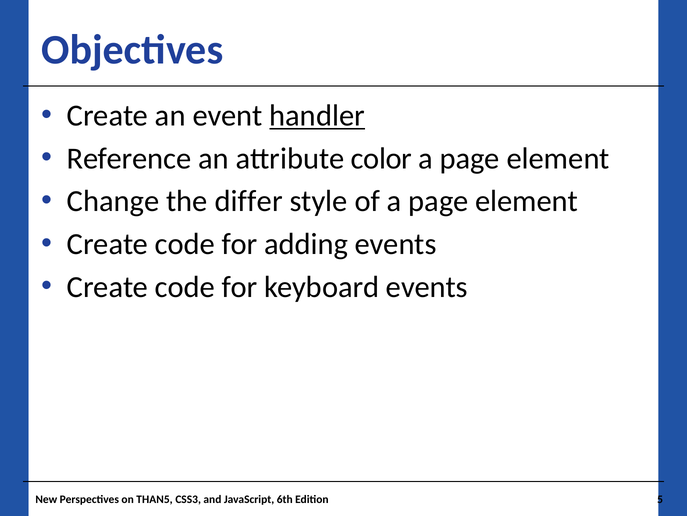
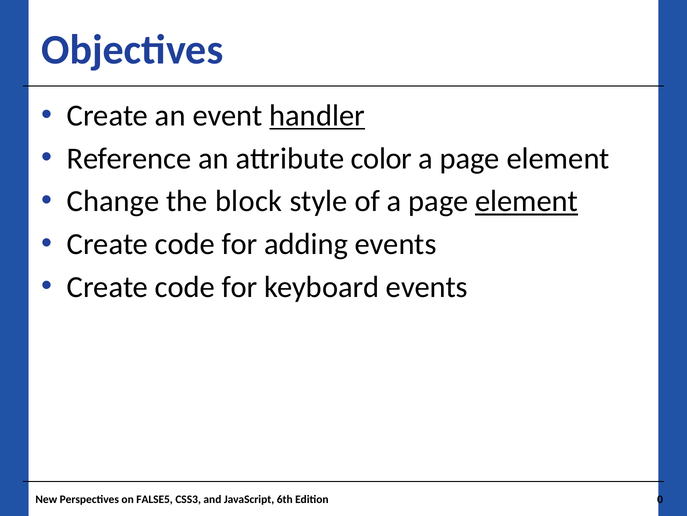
differ: differ -> block
element at (527, 201) underline: none -> present
THAN5: THAN5 -> FALSE5
5: 5 -> 0
